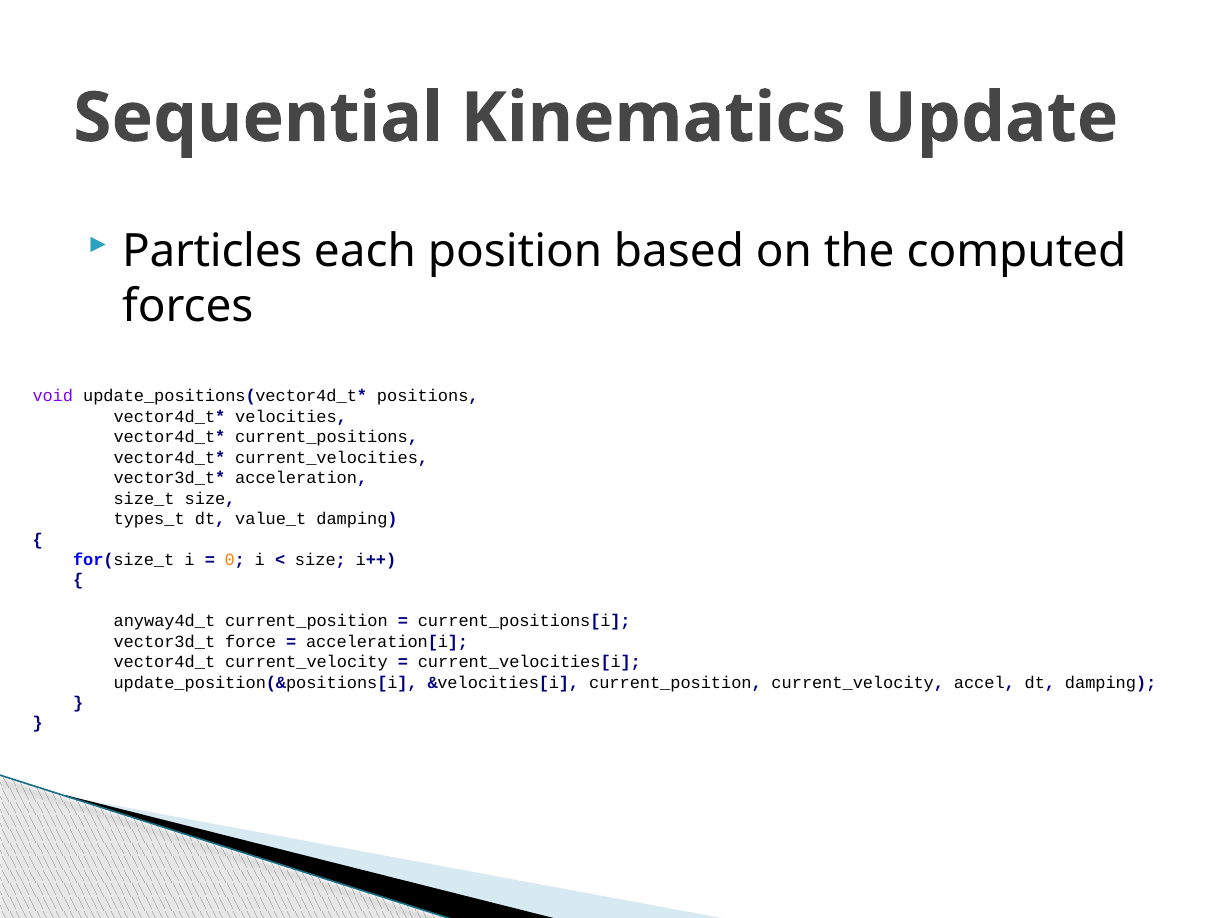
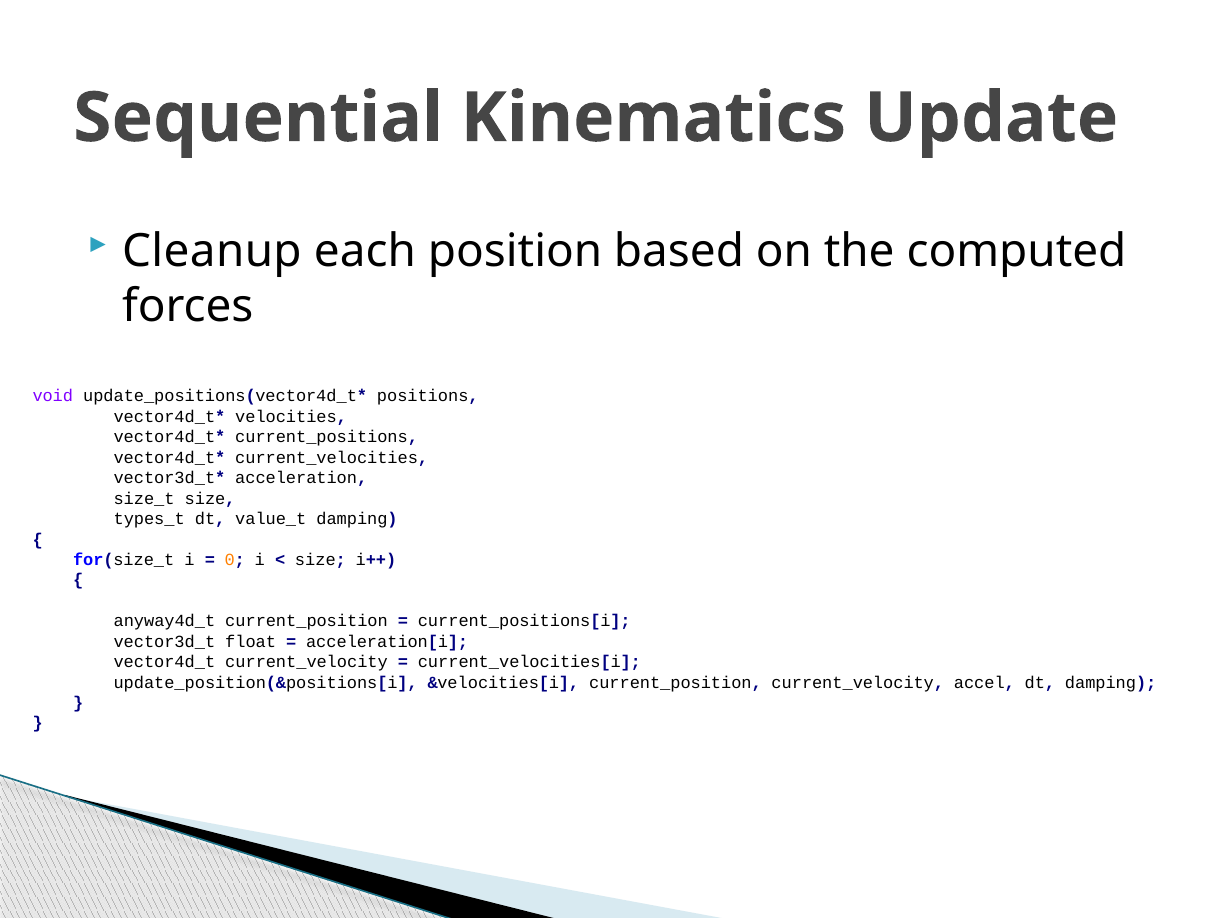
Particles: Particles -> Cleanup
force: force -> float
